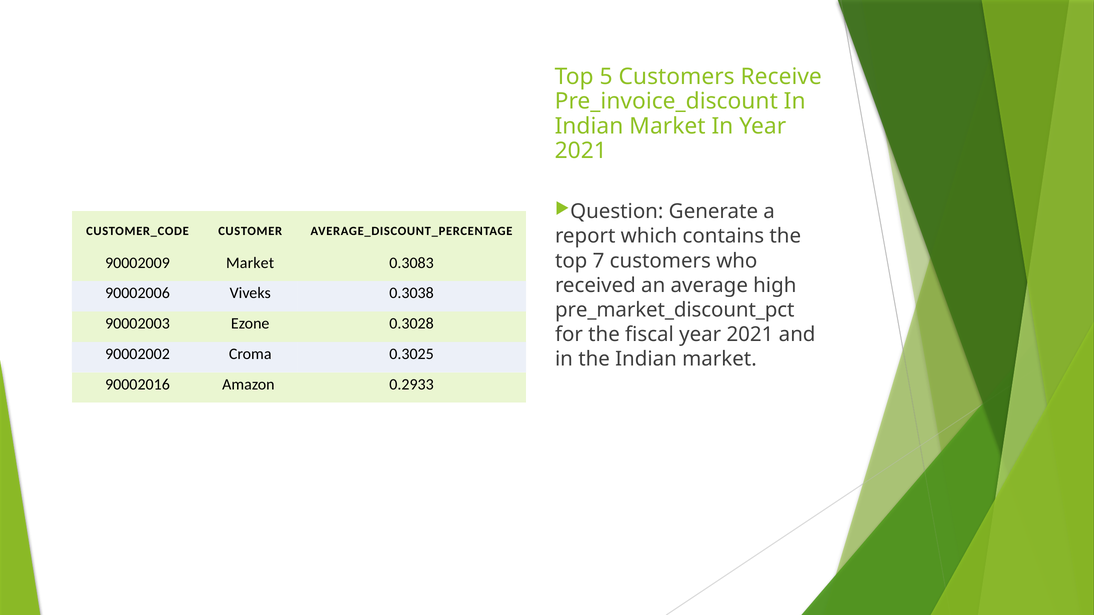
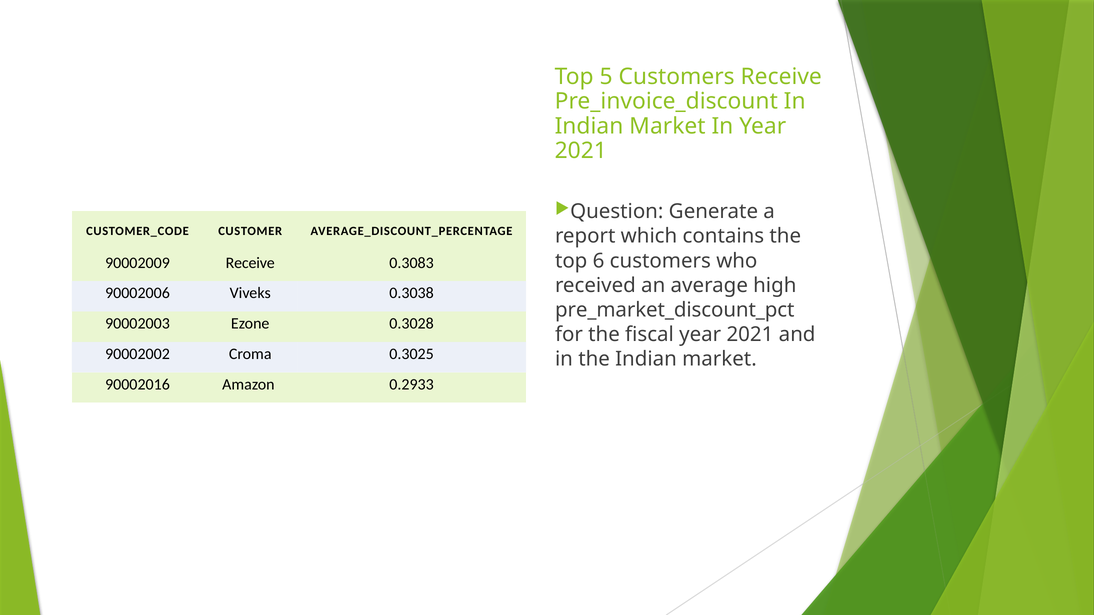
7: 7 -> 6
90002009 Market: Market -> Receive
